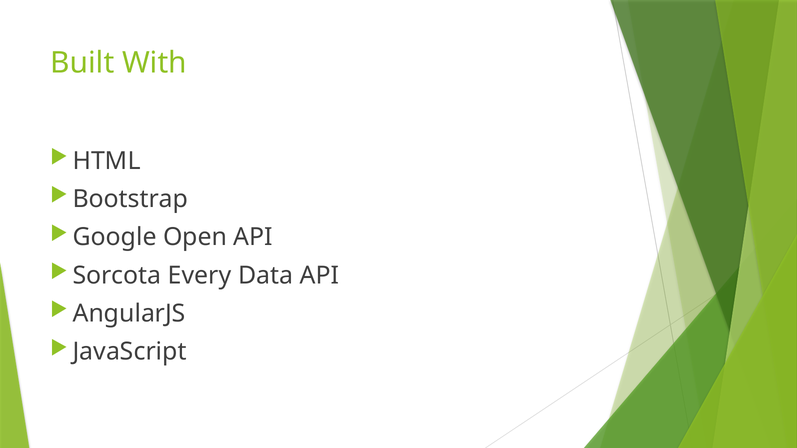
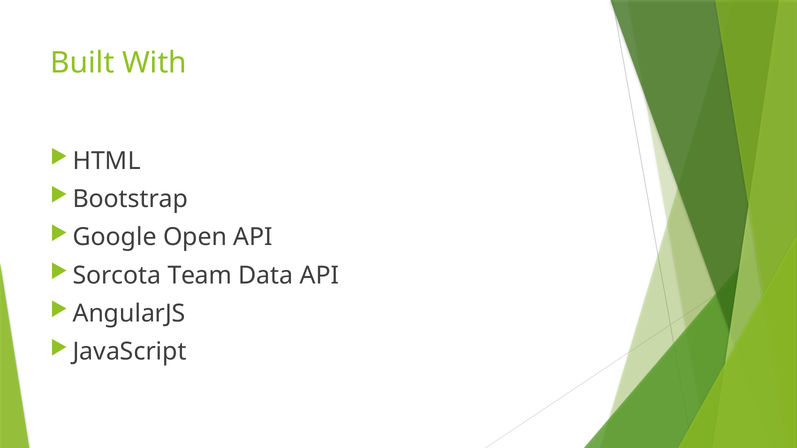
Every: Every -> Team
